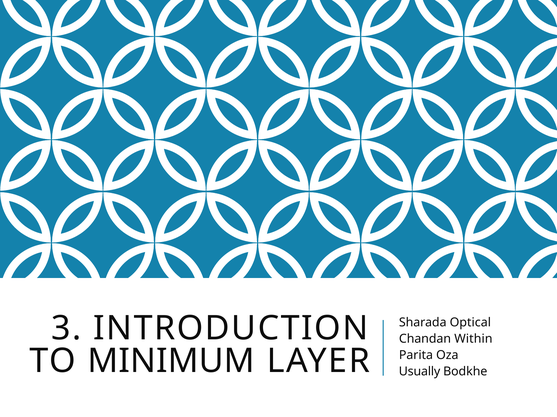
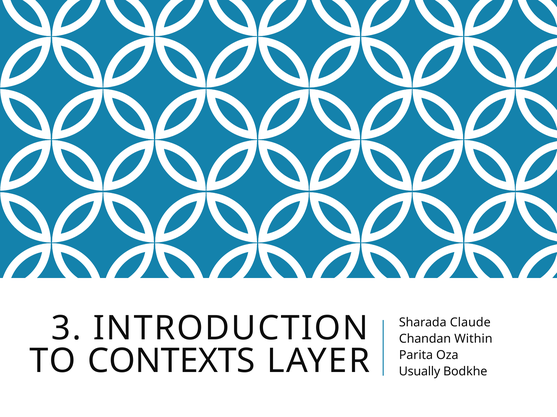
Optical: Optical -> Claude
MINIMUM: MINIMUM -> CONTEXTS
